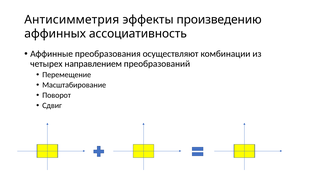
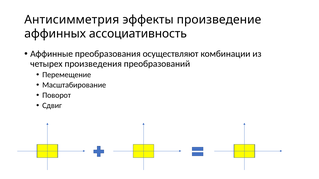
произведению: произведению -> произведение
направлением: направлением -> произведения
